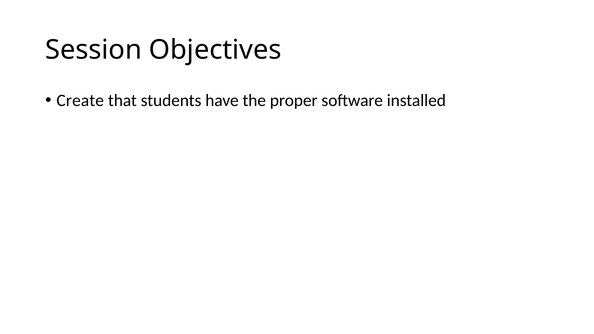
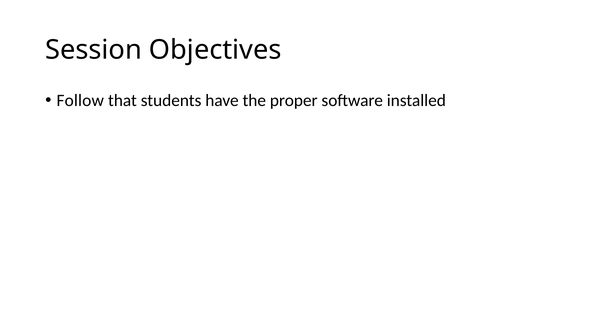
Create: Create -> Follow
